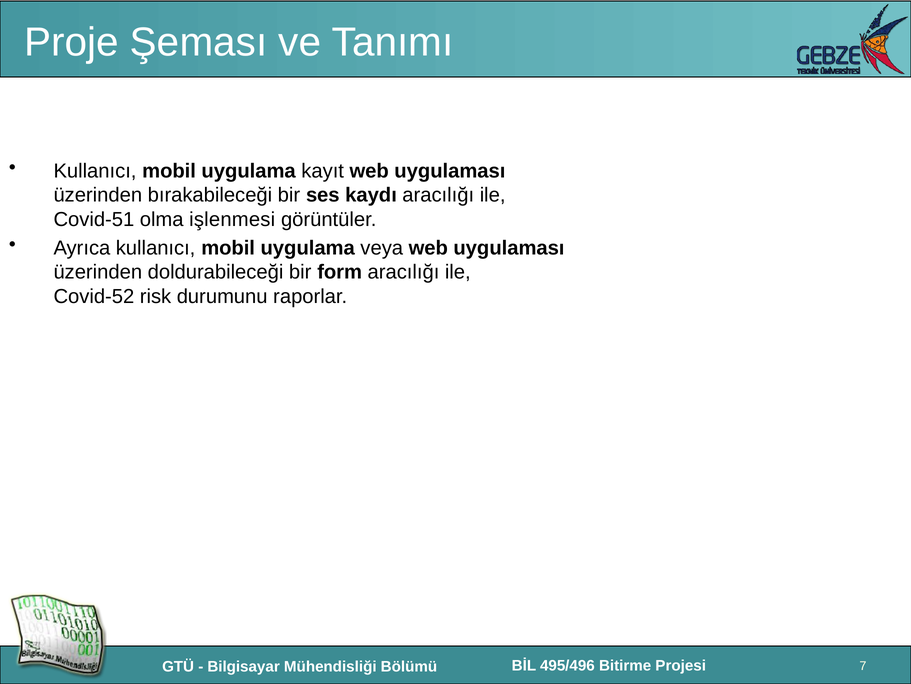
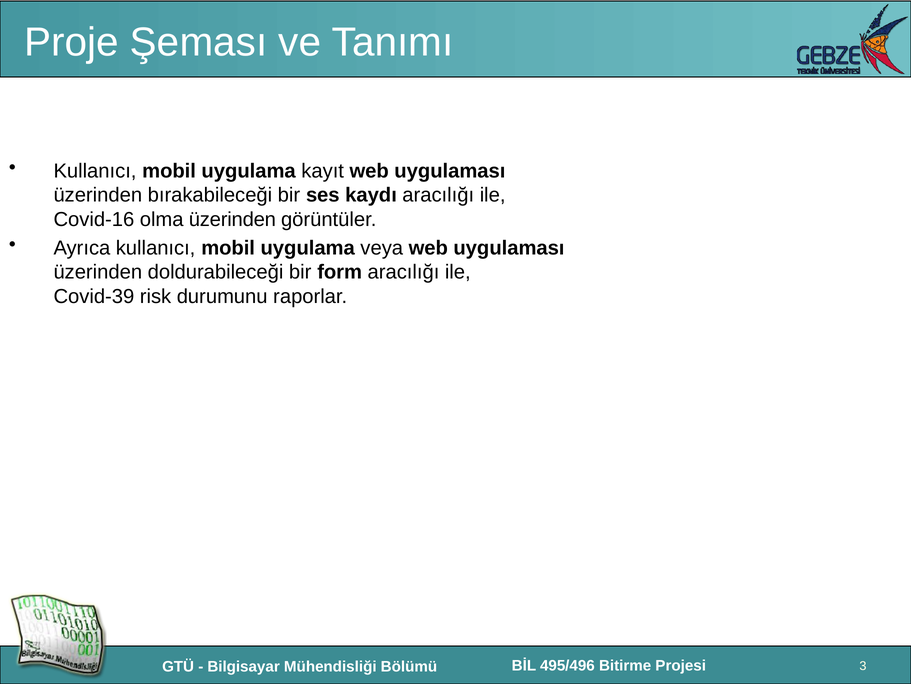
Covid-51: Covid-51 -> Covid-16
olma işlenmesi: işlenmesi -> üzerinden
Covid-52: Covid-52 -> Covid-39
7: 7 -> 3
